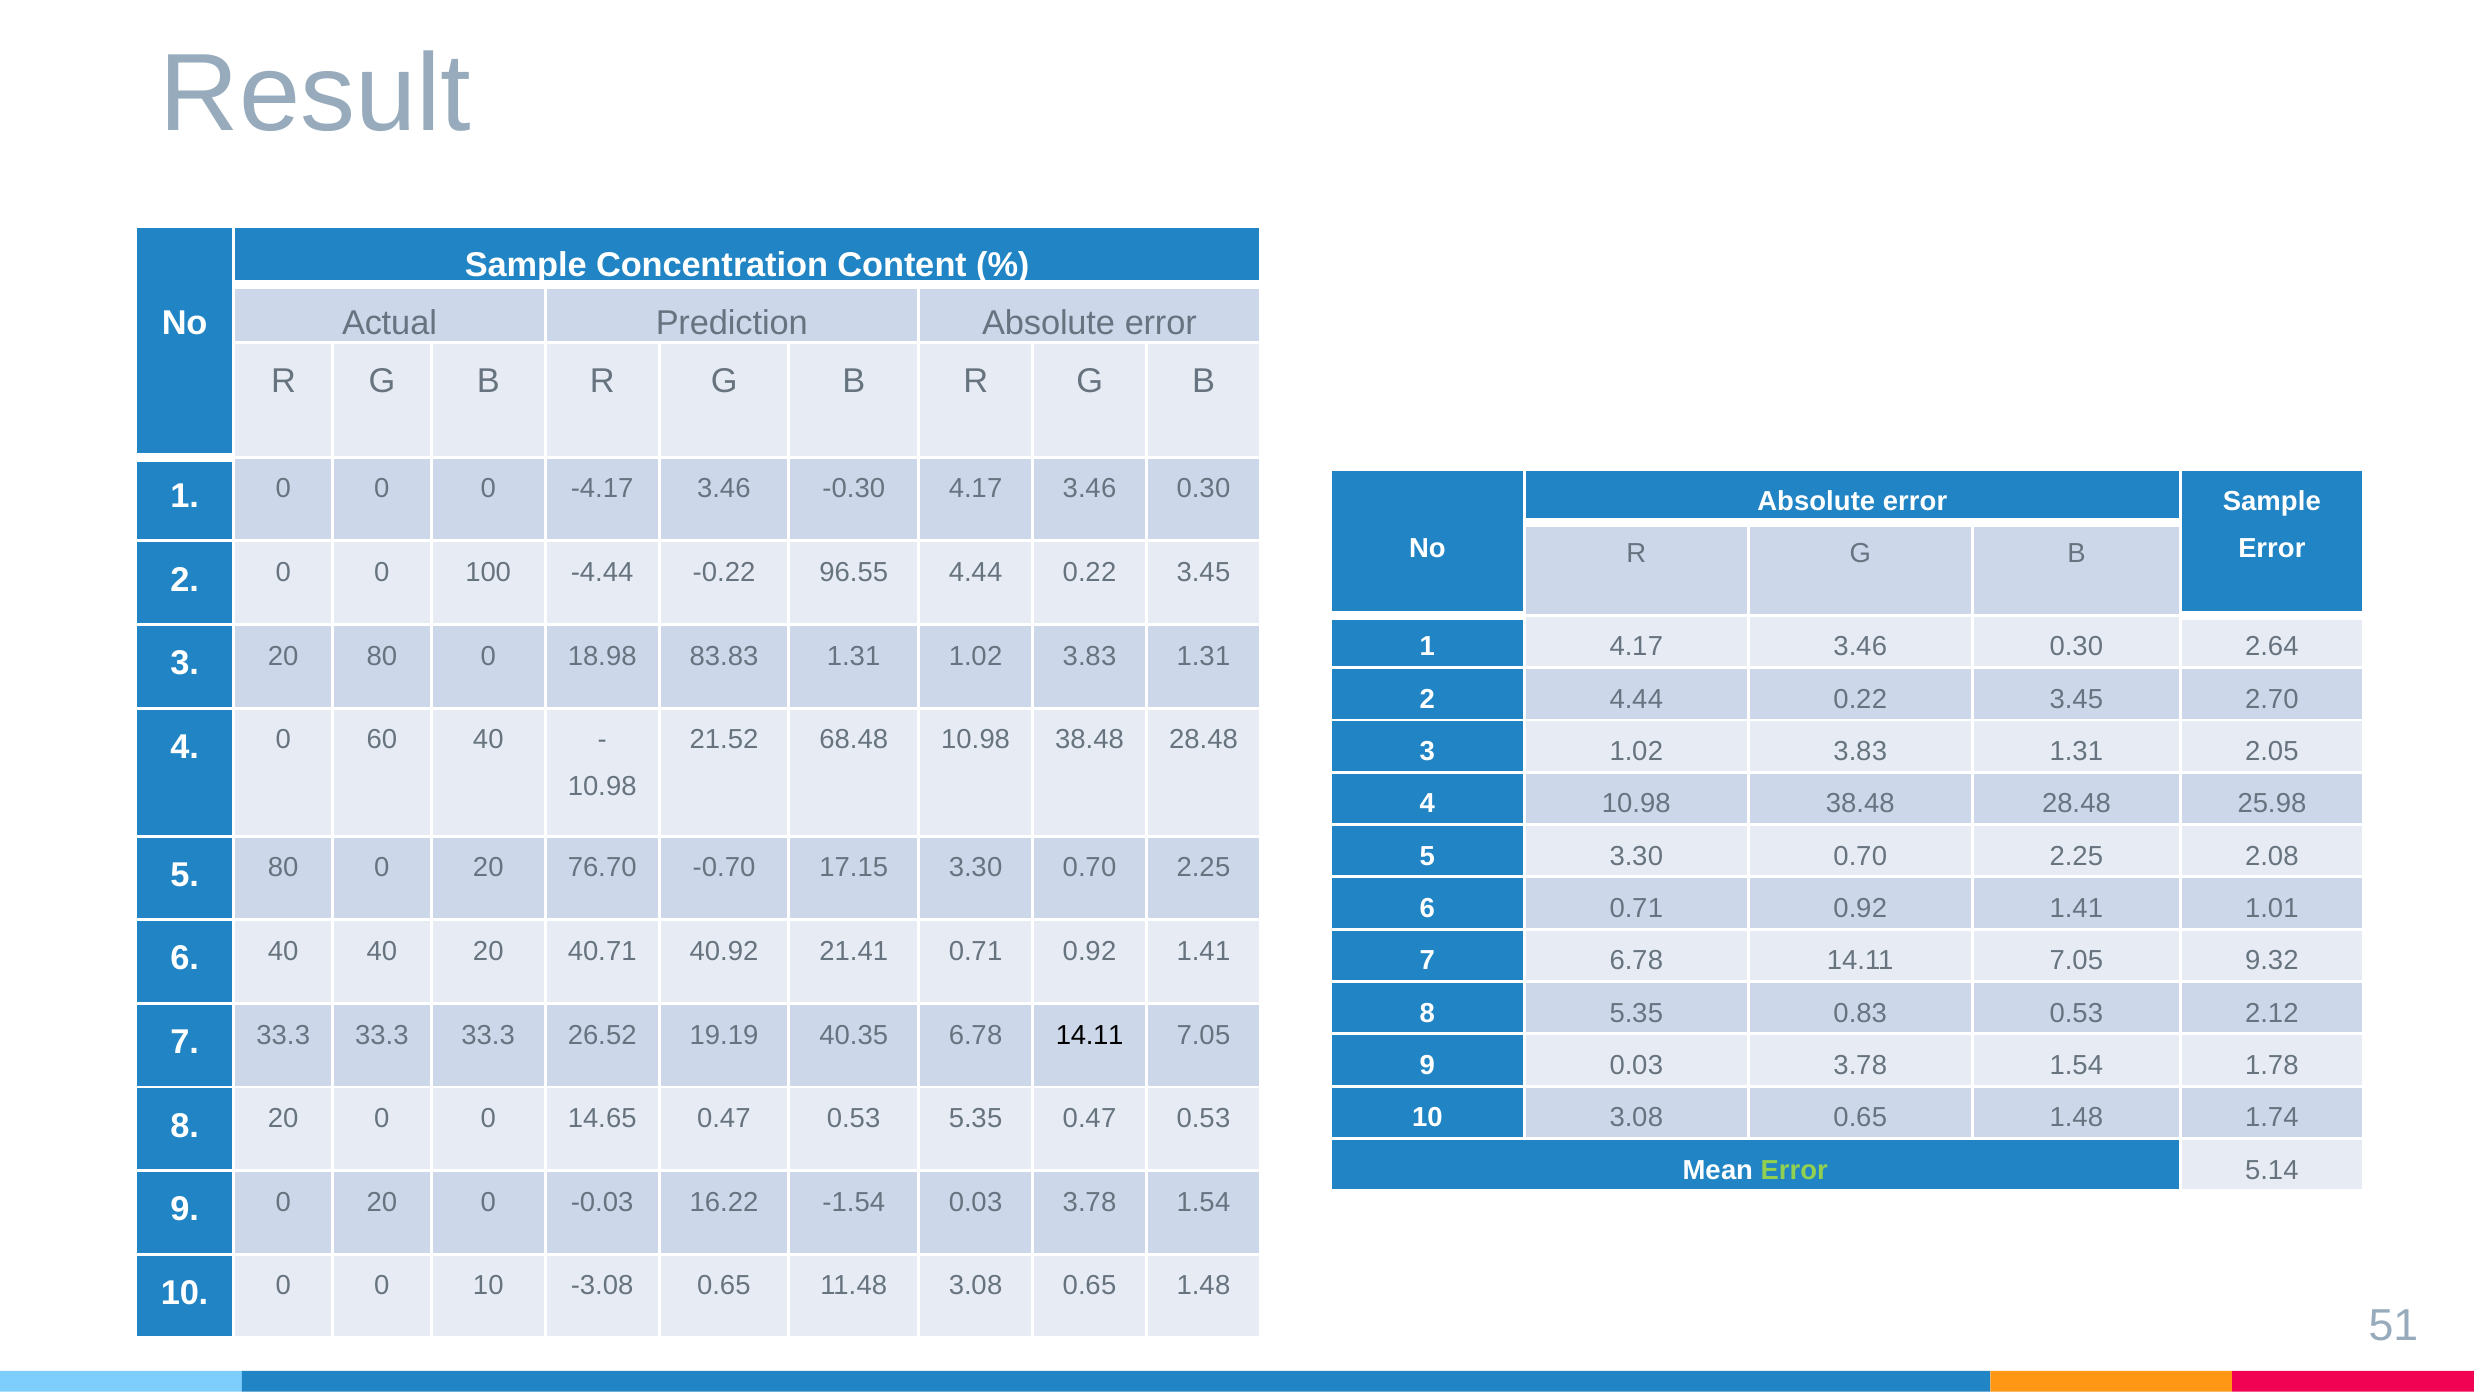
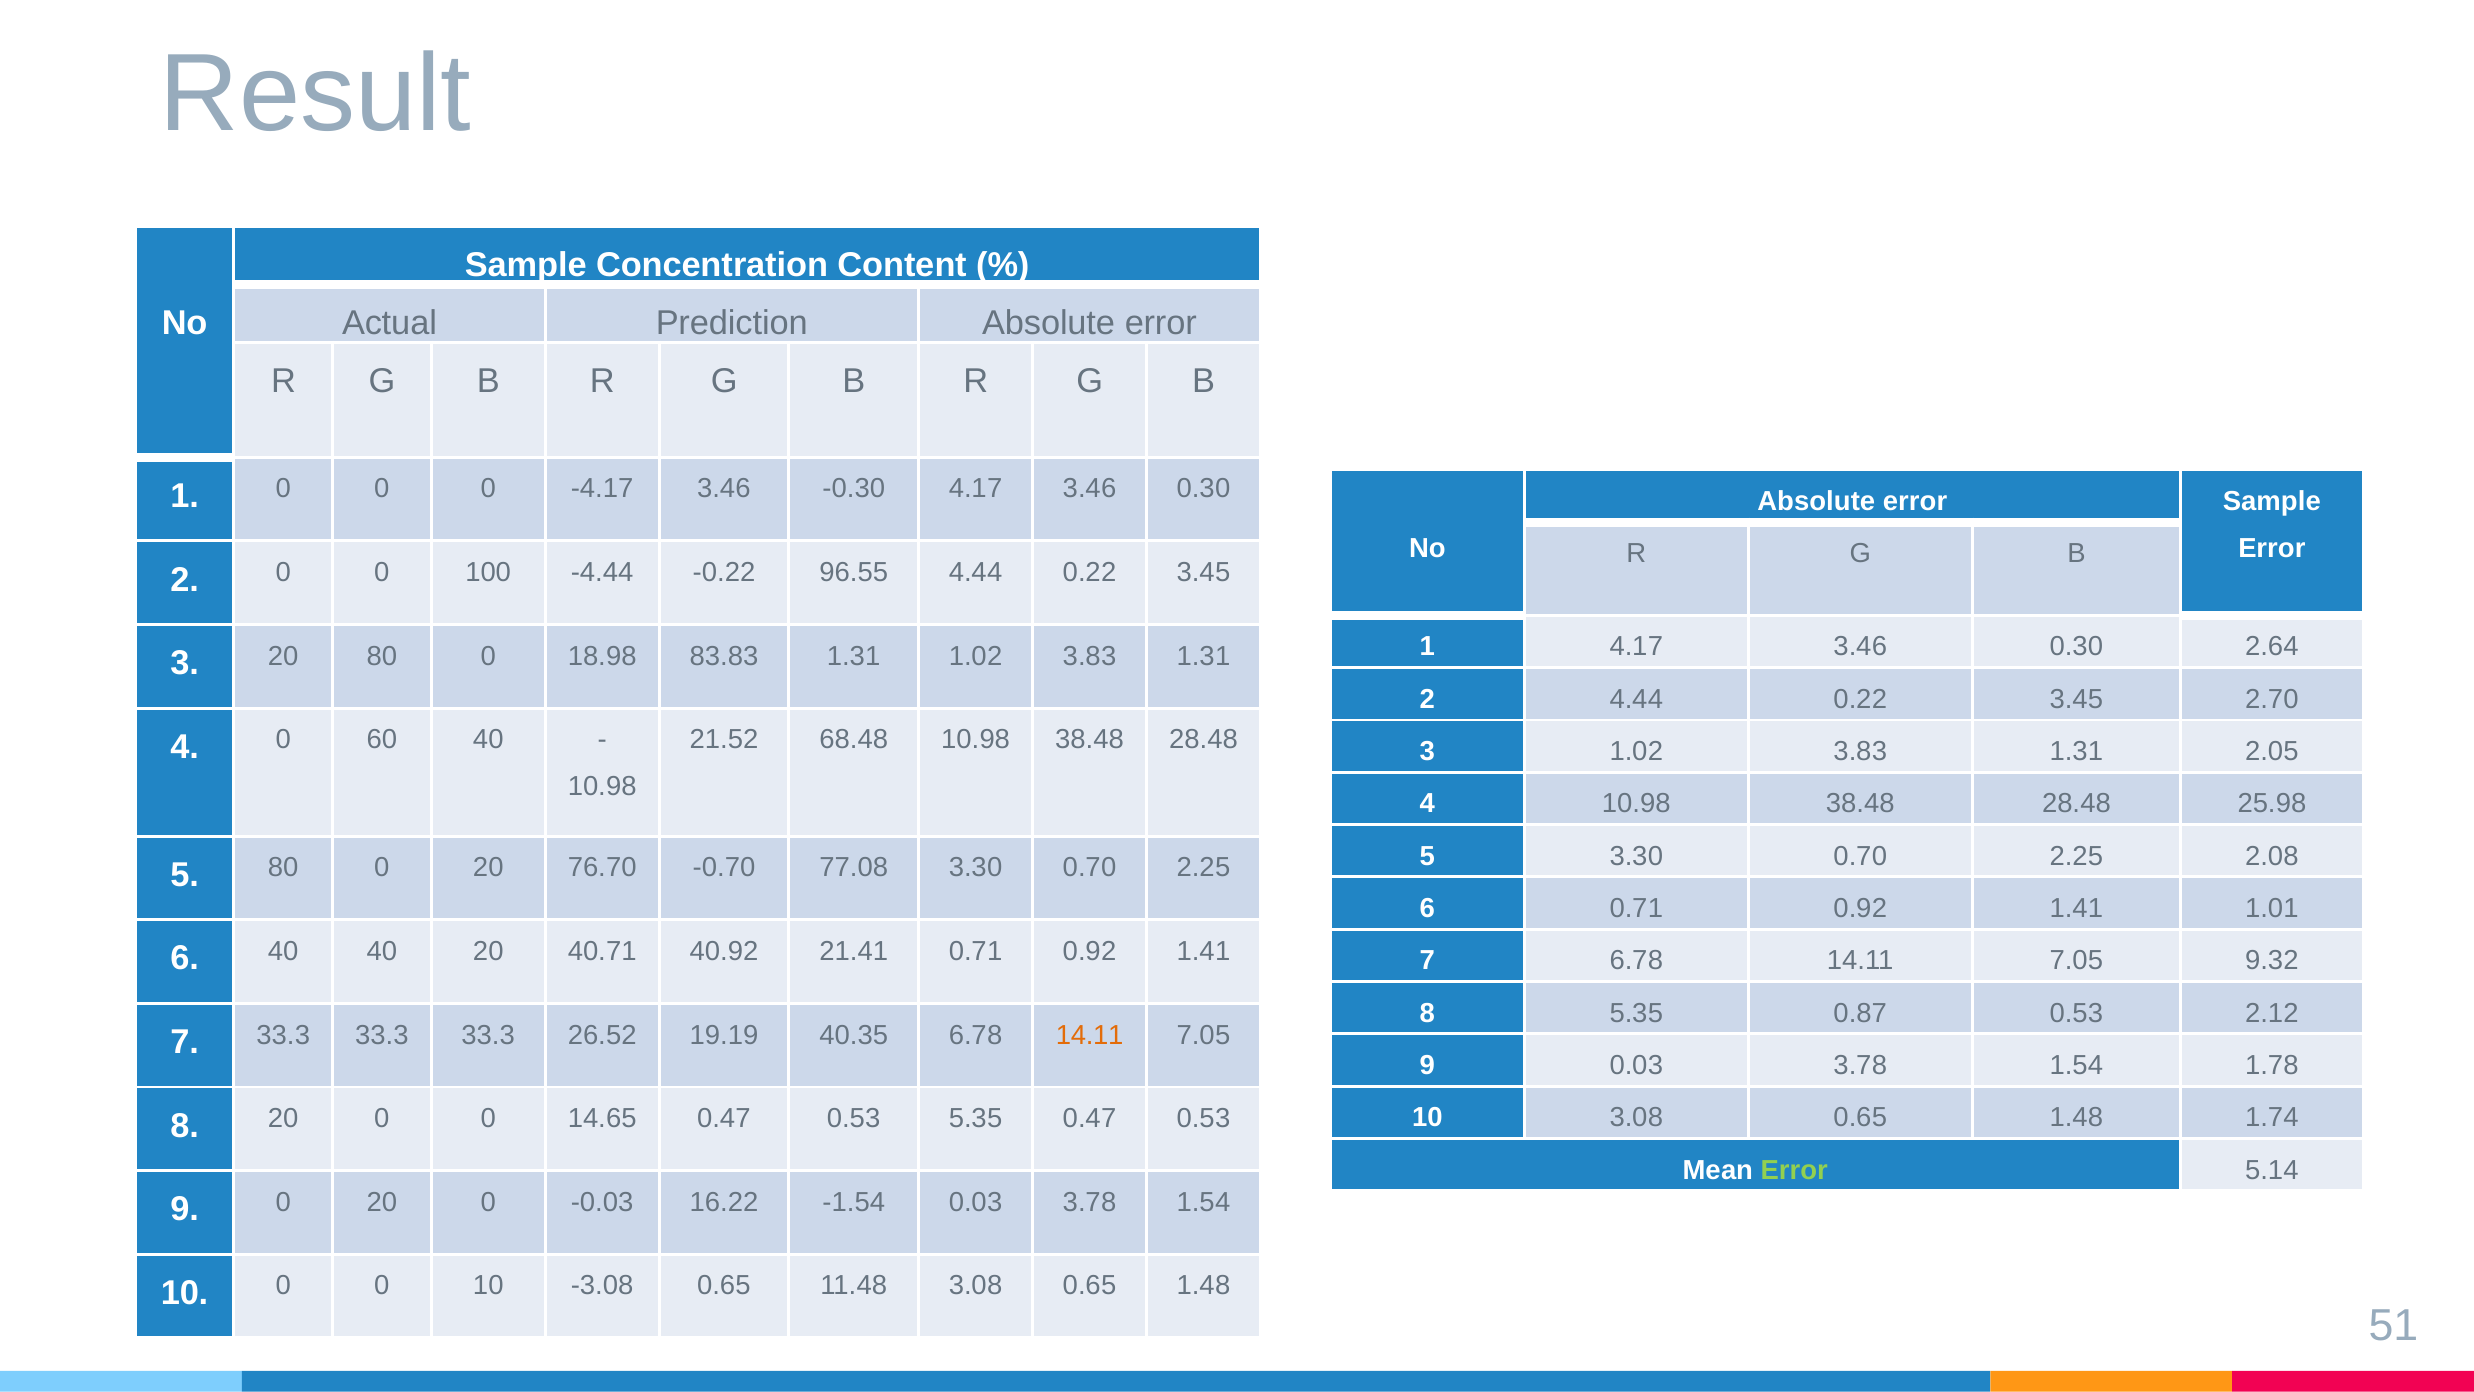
17.15: 17.15 -> 77.08
0.83: 0.83 -> 0.87
14.11 at (1090, 1035) colour: black -> orange
